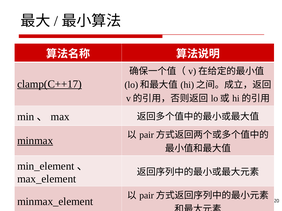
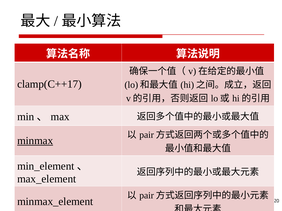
clamp(C++17 underline: present -> none
